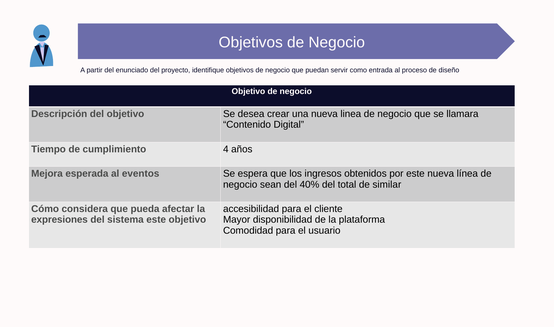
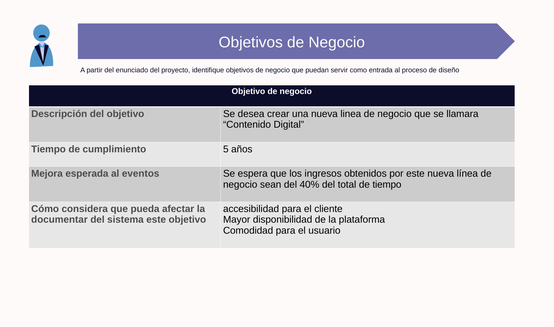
4: 4 -> 5
de similar: similar -> tiempo
expresiones: expresiones -> documentar
